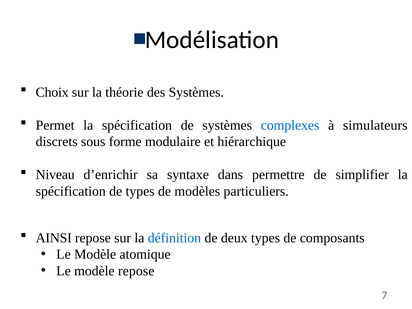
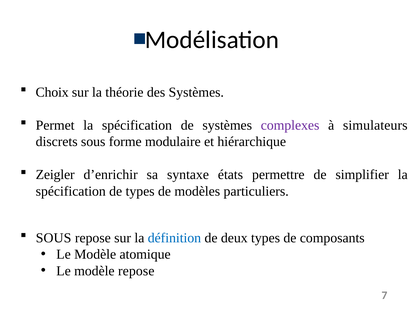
complexes colour: blue -> purple
Niveau: Niveau -> Zeigler
dans: dans -> états
AINSI at (54, 238): AINSI -> SOUS
